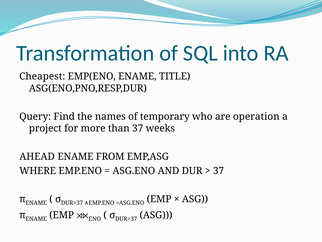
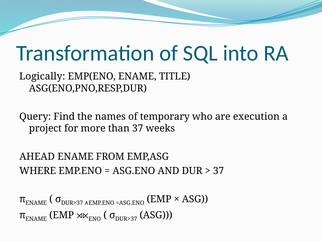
Cheapest: Cheapest -> Logically
operation: operation -> execution
